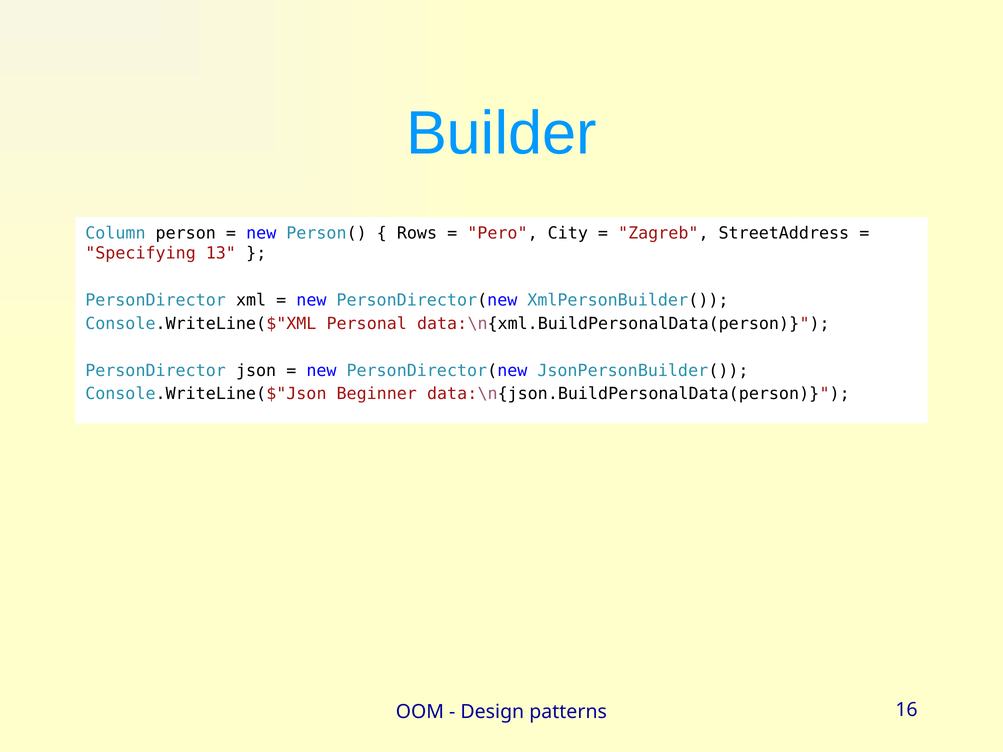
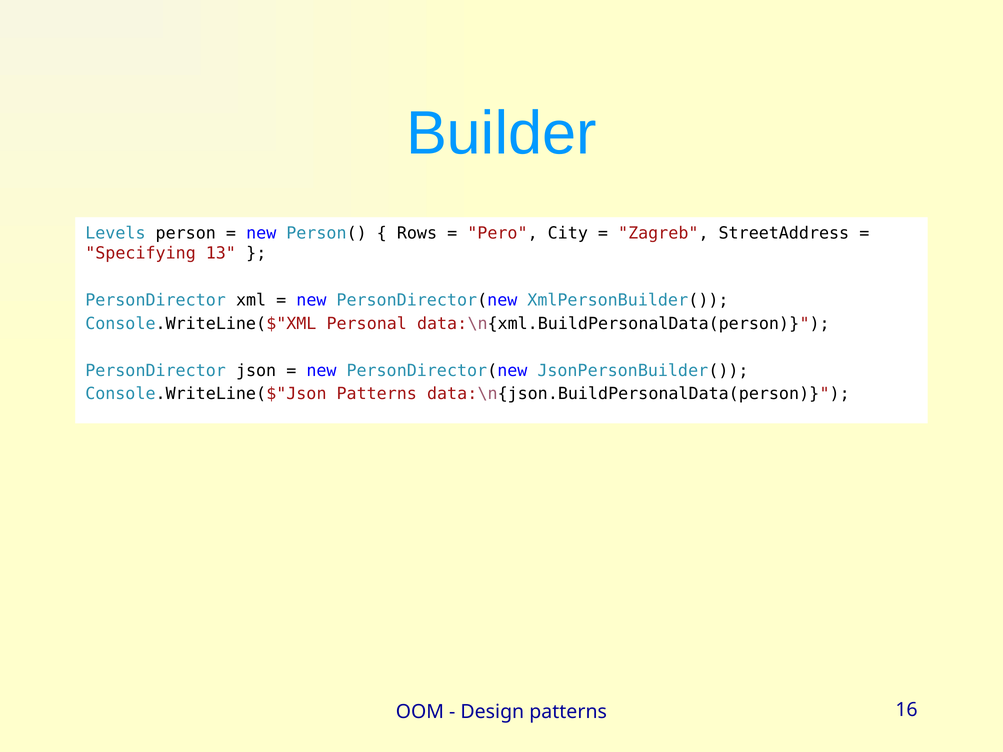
Column: Column -> Levels
Console.WriteLine($"Json Beginner: Beginner -> Patterns
